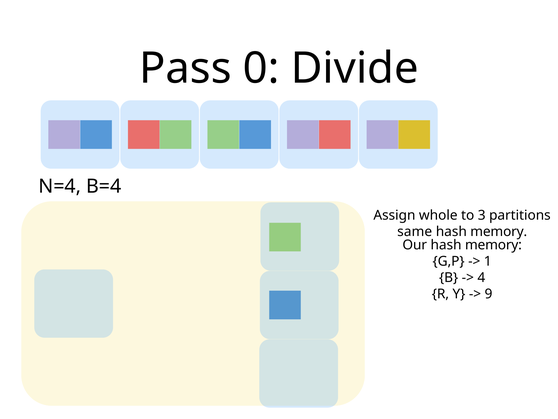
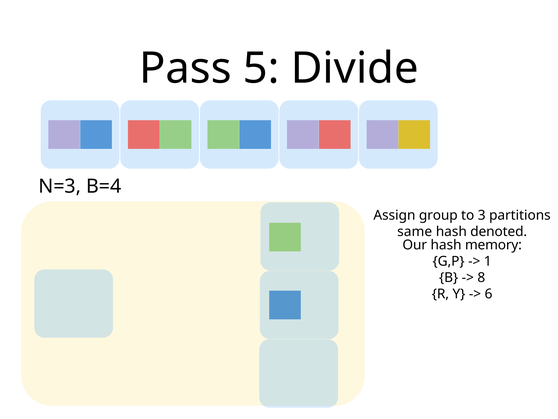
0: 0 -> 5
N=4: N=4 -> N=3
whole: whole -> group
memory at (499, 232): memory -> denoted
4: 4 -> 8
9: 9 -> 6
